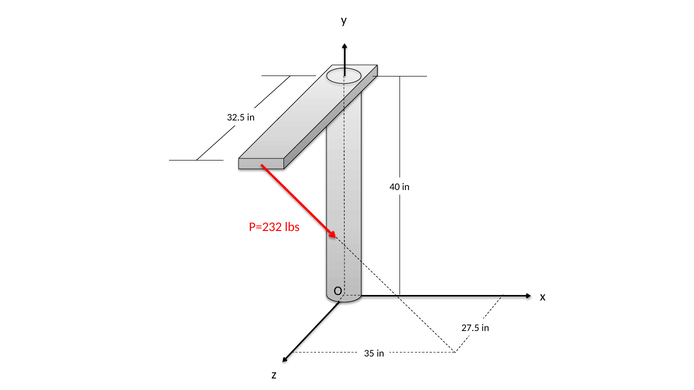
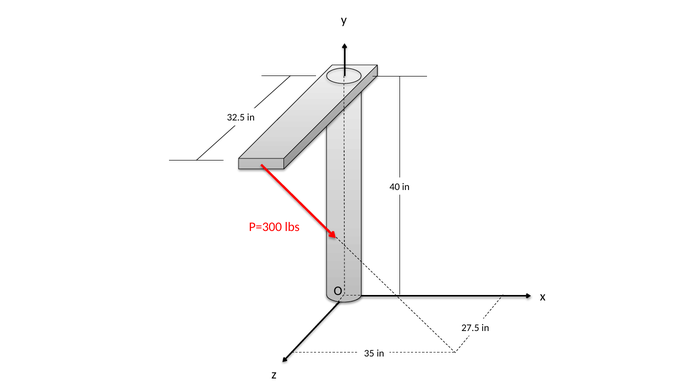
P=232: P=232 -> P=300
